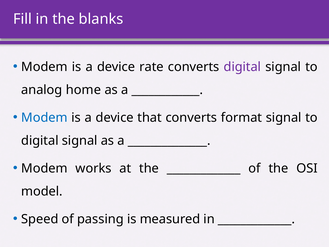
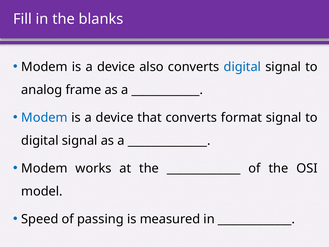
rate: rate -> also
digital at (242, 67) colour: purple -> blue
home: home -> frame
